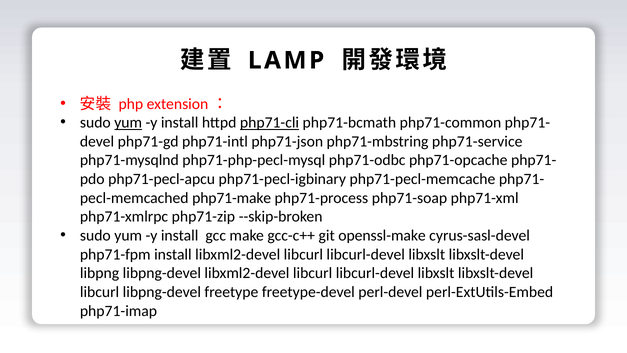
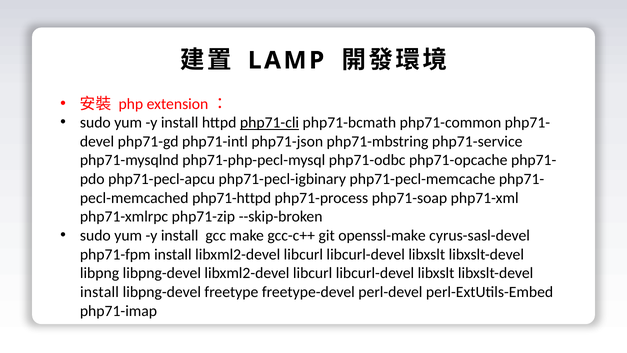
yum at (128, 123) underline: present -> none
php71-make: php71-make -> php71-httpd
libcurl at (100, 292): libcurl -> install
